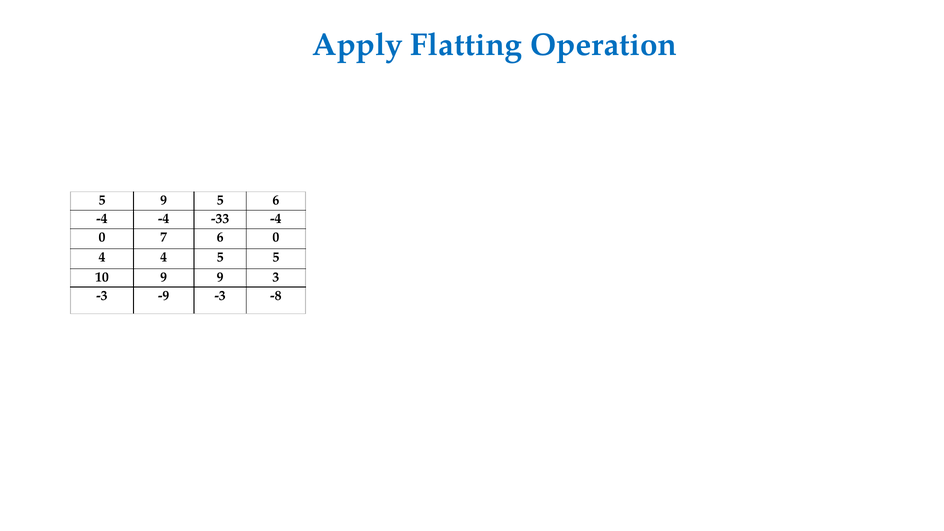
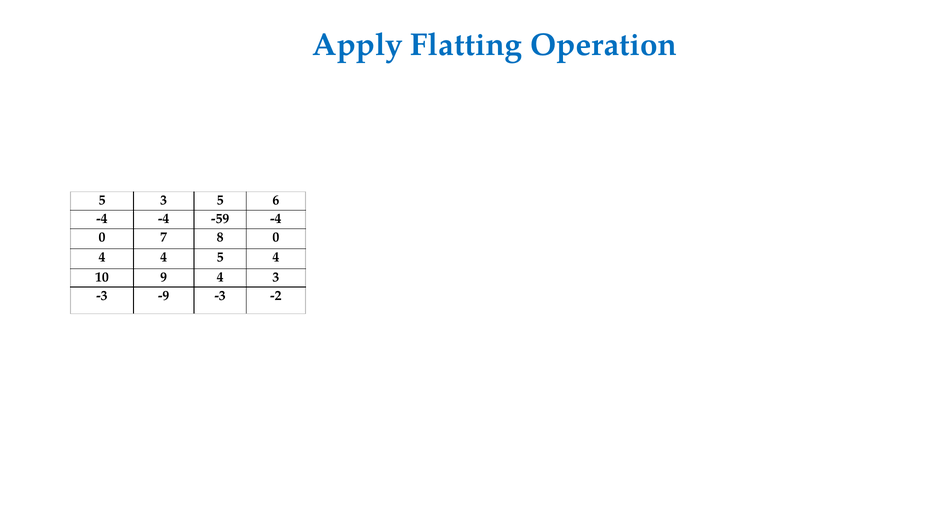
5 9: 9 -> 3
-33: -33 -> -59
7 6: 6 -> 8
5 5: 5 -> 4
9 9: 9 -> 4
-8: -8 -> -2
